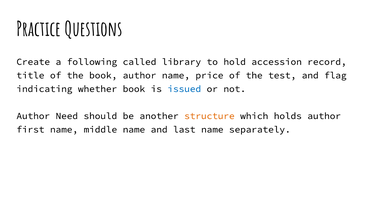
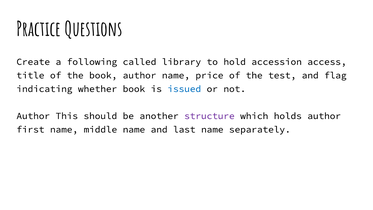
record: record -> access
Need: Need -> This
structure colour: orange -> purple
